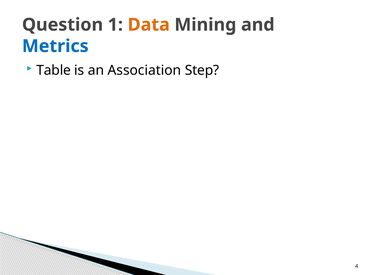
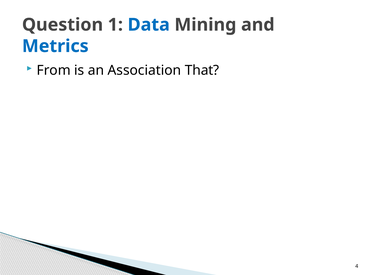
Data colour: orange -> blue
Table: Table -> From
Step: Step -> That
